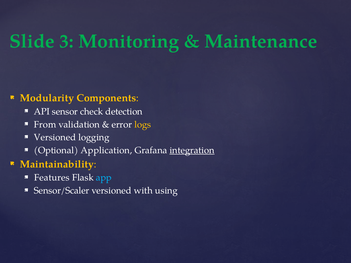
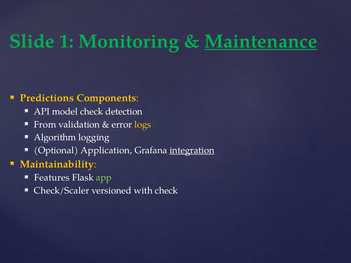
3: 3 -> 1
Maintenance underline: none -> present
Modularity: Modularity -> Predictions
sensor: sensor -> model
Versioned at (55, 138): Versioned -> Algorithm
app colour: light blue -> light green
Sensor/Scaler: Sensor/Scaler -> Check/Scaler
with using: using -> check
